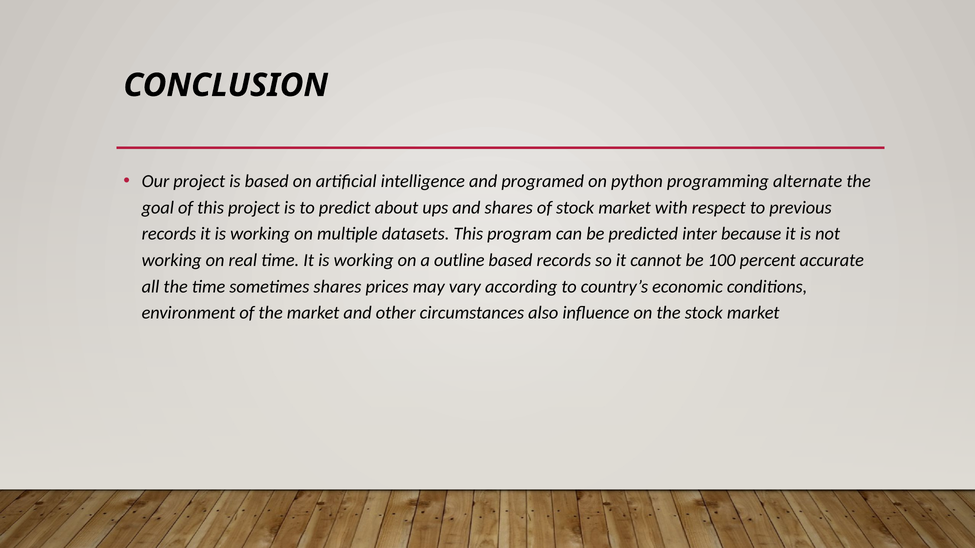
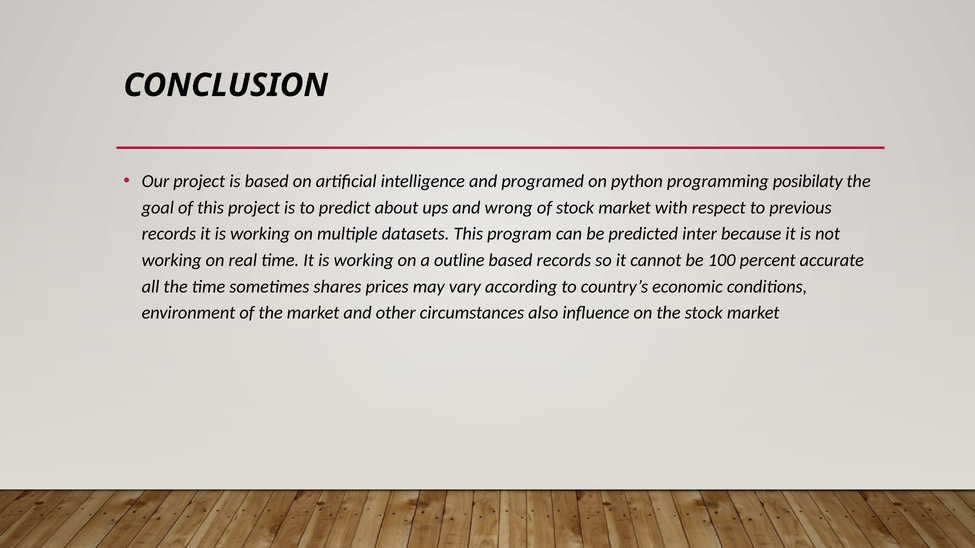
alternate: alternate -> posibilaty
and shares: shares -> wrong
